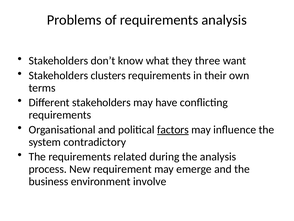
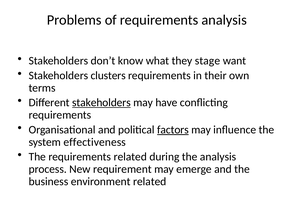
three: three -> stage
stakeholders at (101, 102) underline: none -> present
contradictory: contradictory -> effectiveness
environment involve: involve -> related
